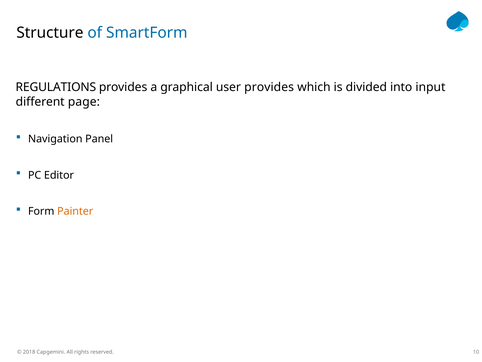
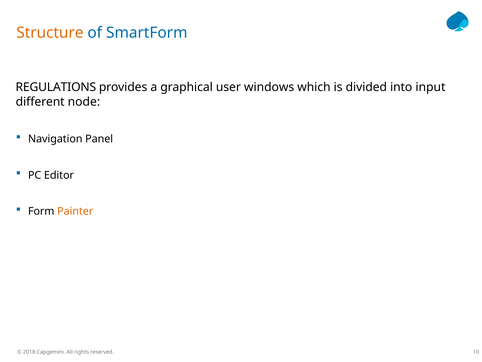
Structure colour: black -> orange
user provides: provides -> windows
page: page -> node
